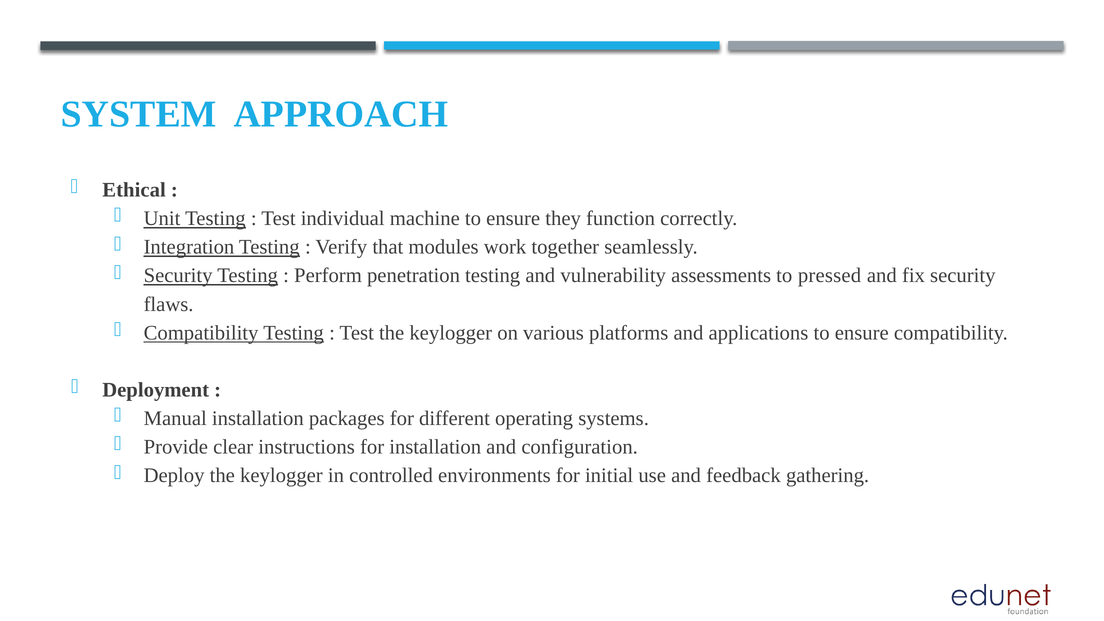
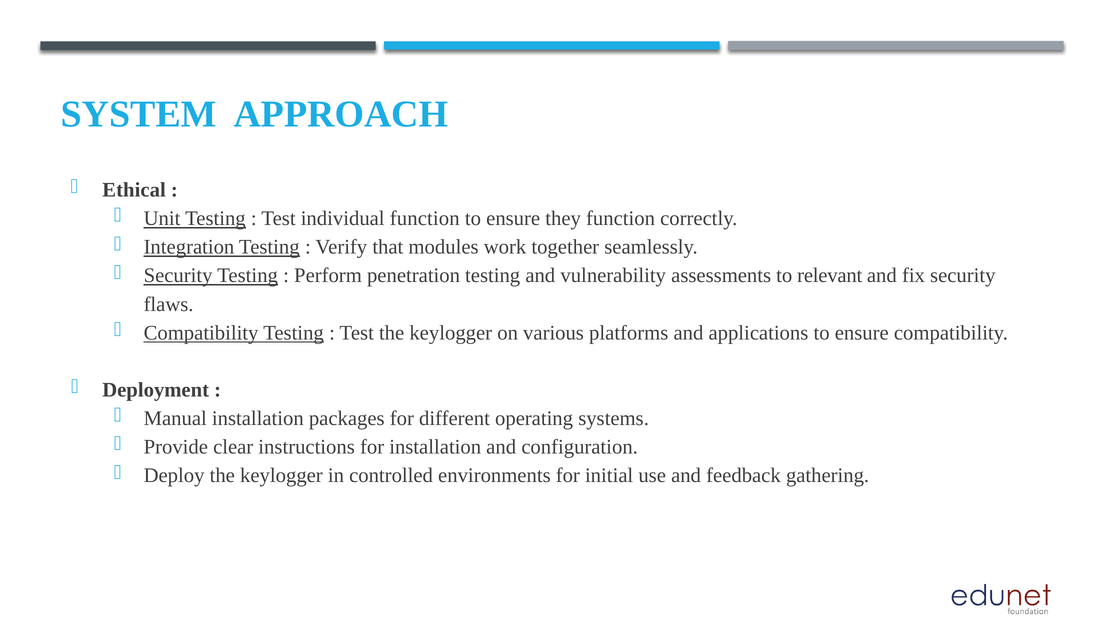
individual machine: machine -> function
pressed: pressed -> relevant
